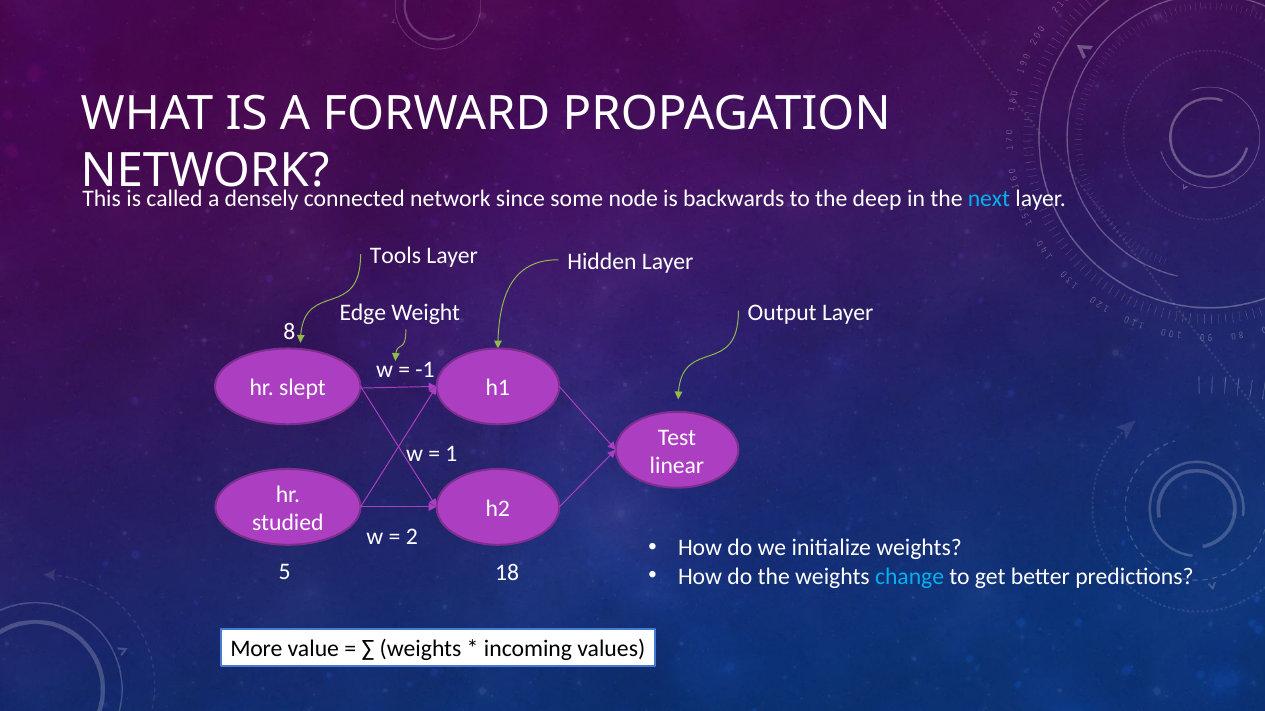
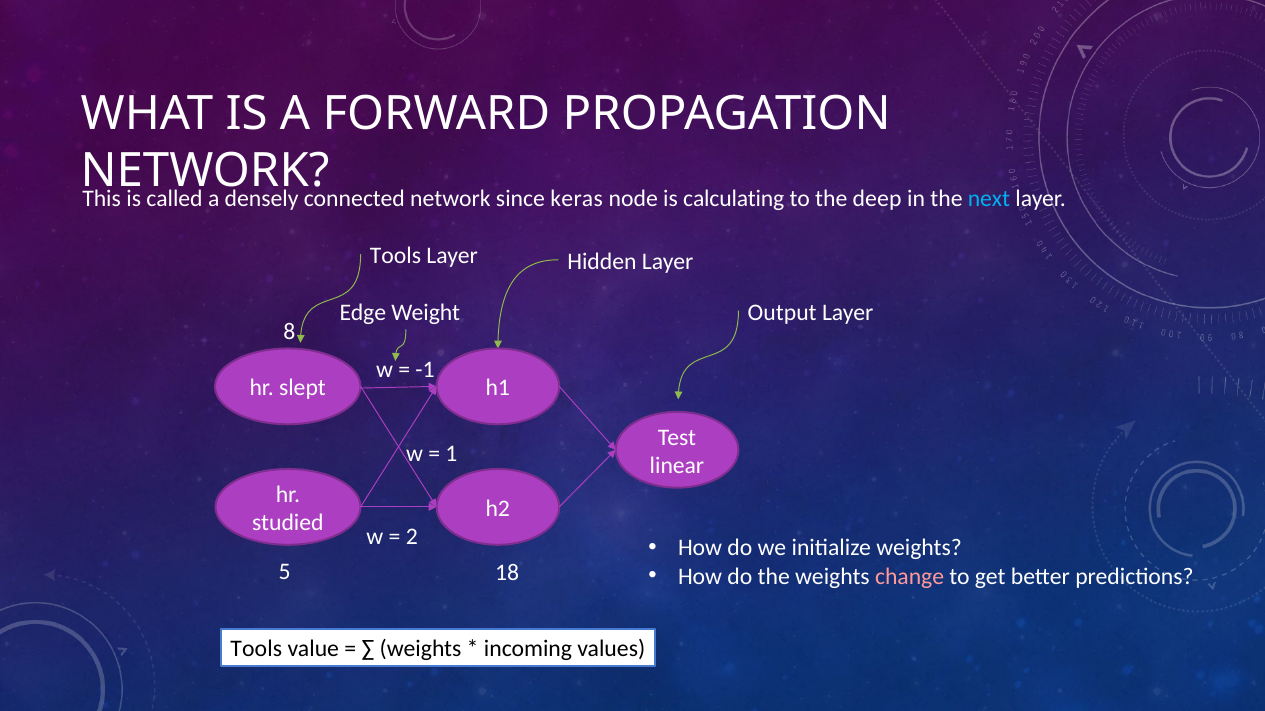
some: some -> keras
backwards: backwards -> calculating
change colour: light blue -> pink
More at (256, 650): More -> Tools
